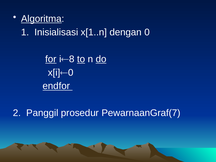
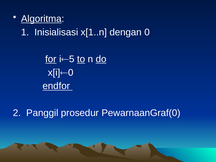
8: 8 -> 5
PewarnaanGraf(7: PewarnaanGraf(7 -> PewarnaanGraf(0
